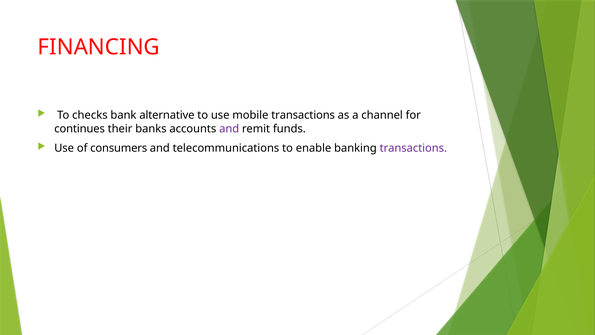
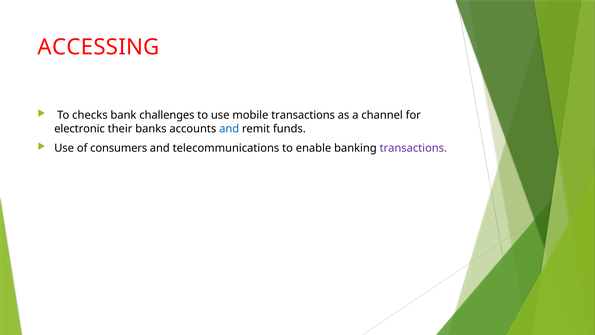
FINANCING: FINANCING -> ACCESSING
alternative: alternative -> challenges
continues: continues -> electronic
and at (229, 129) colour: purple -> blue
